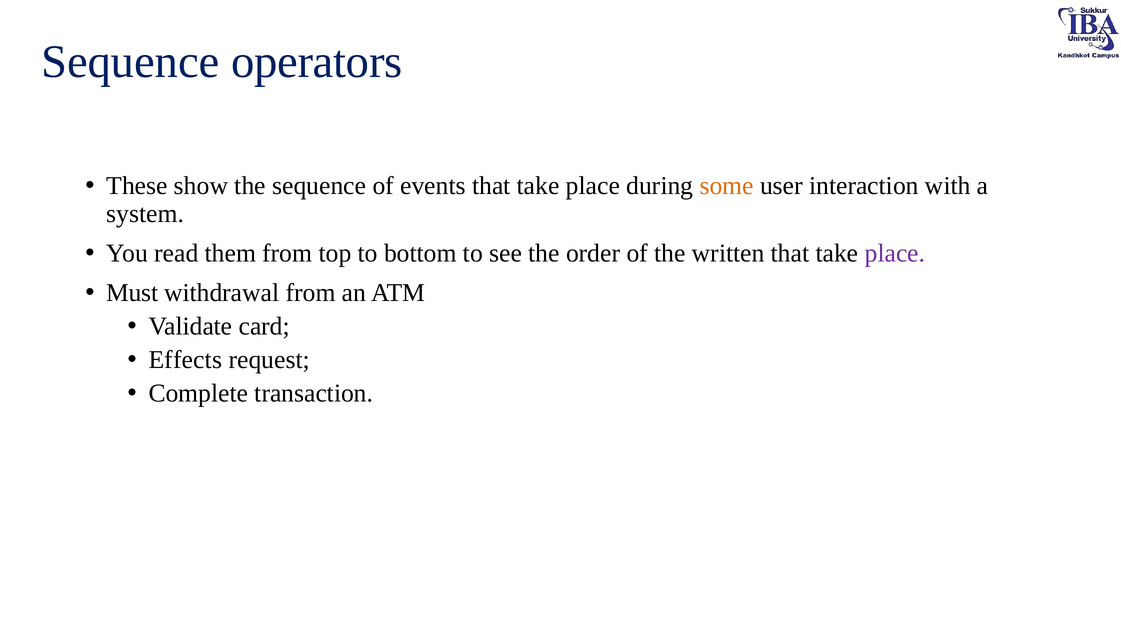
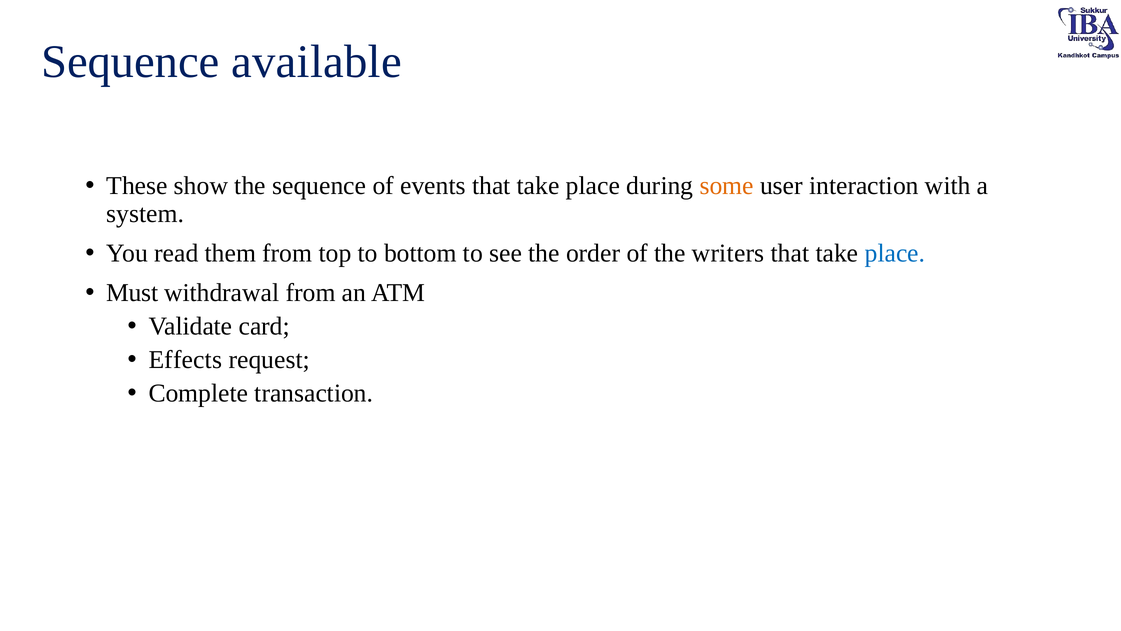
operators: operators -> available
written: written -> writers
place at (895, 253) colour: purple -> blue
